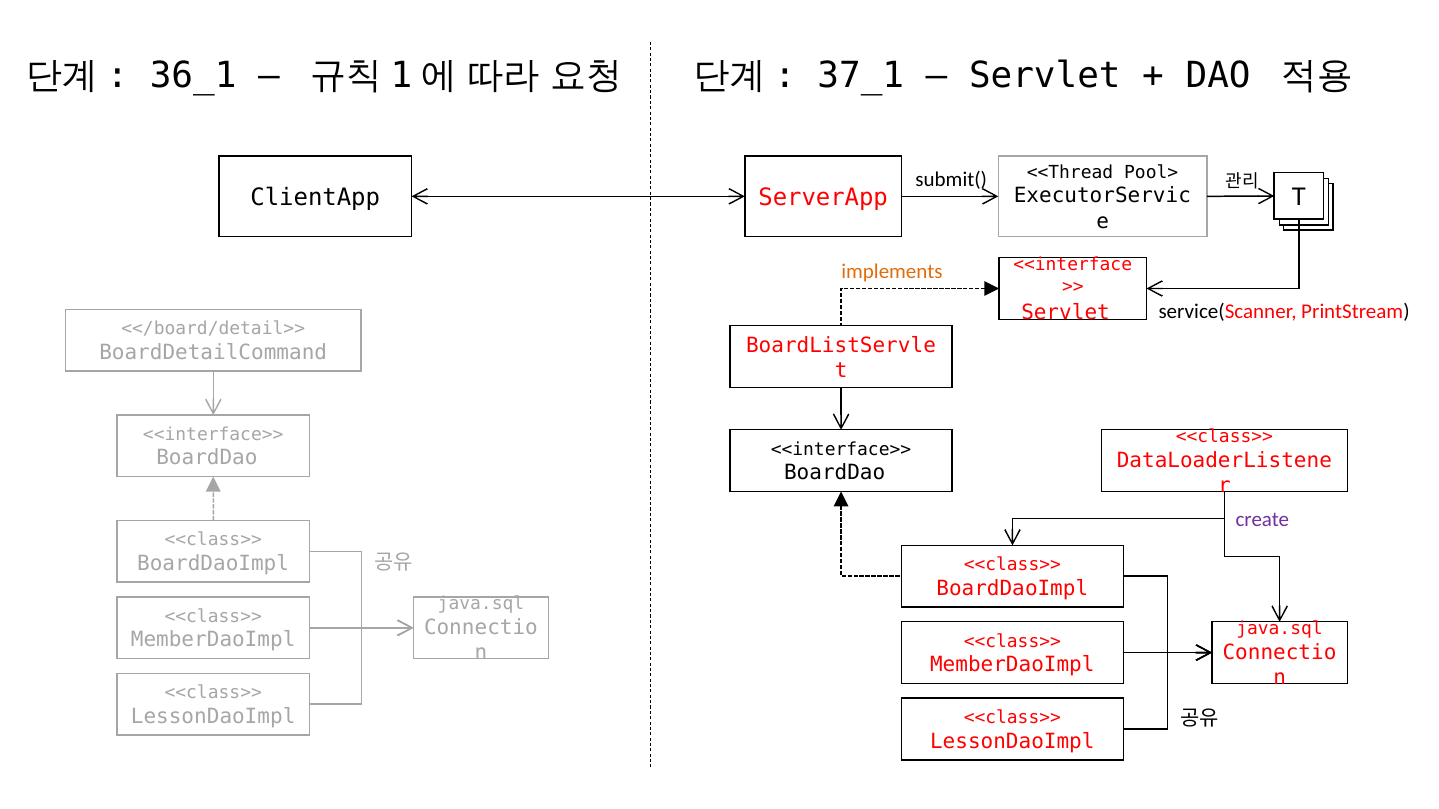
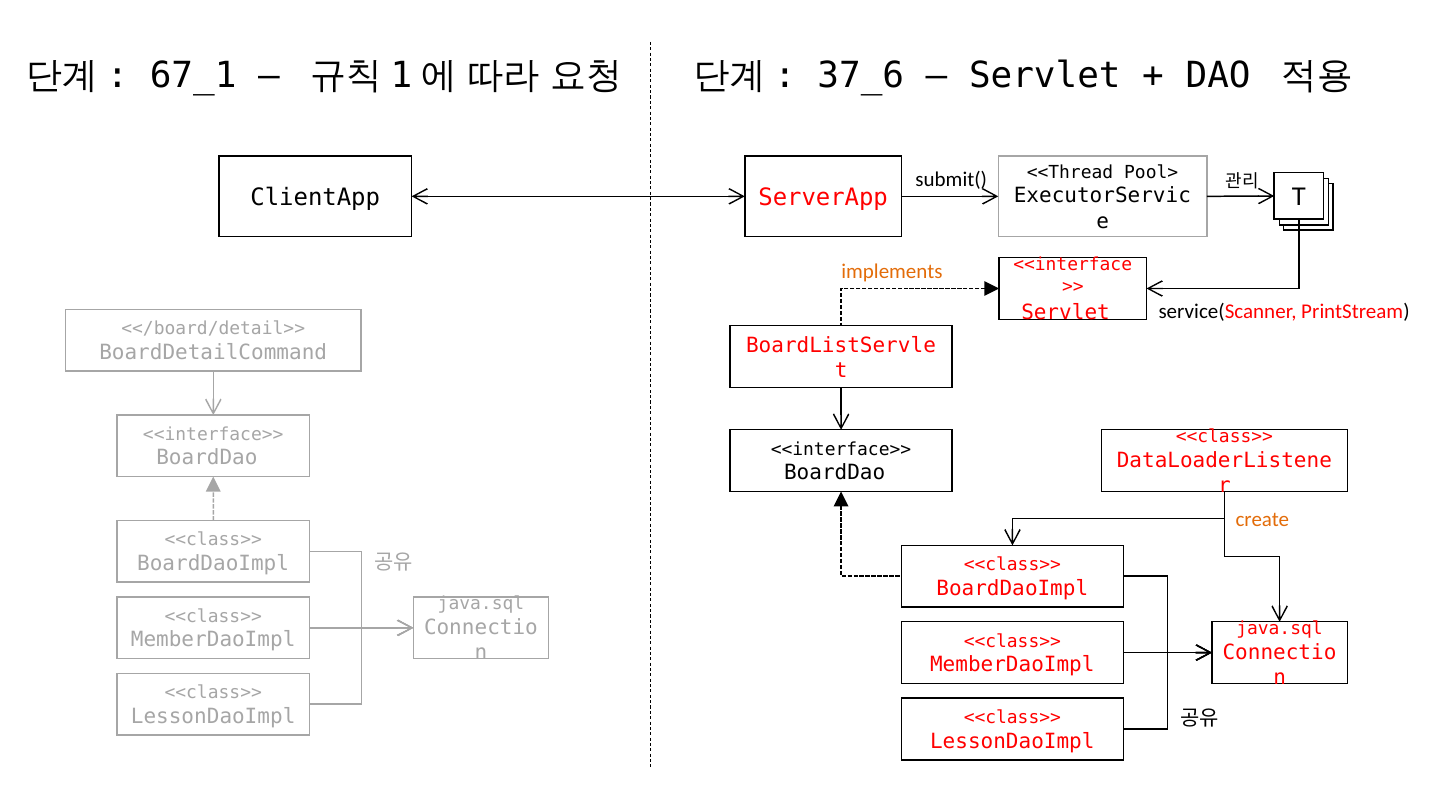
36_1: 36_1 -> 67_1
37_1: 37_1 -> 37_6
create colour: purple -> orange
